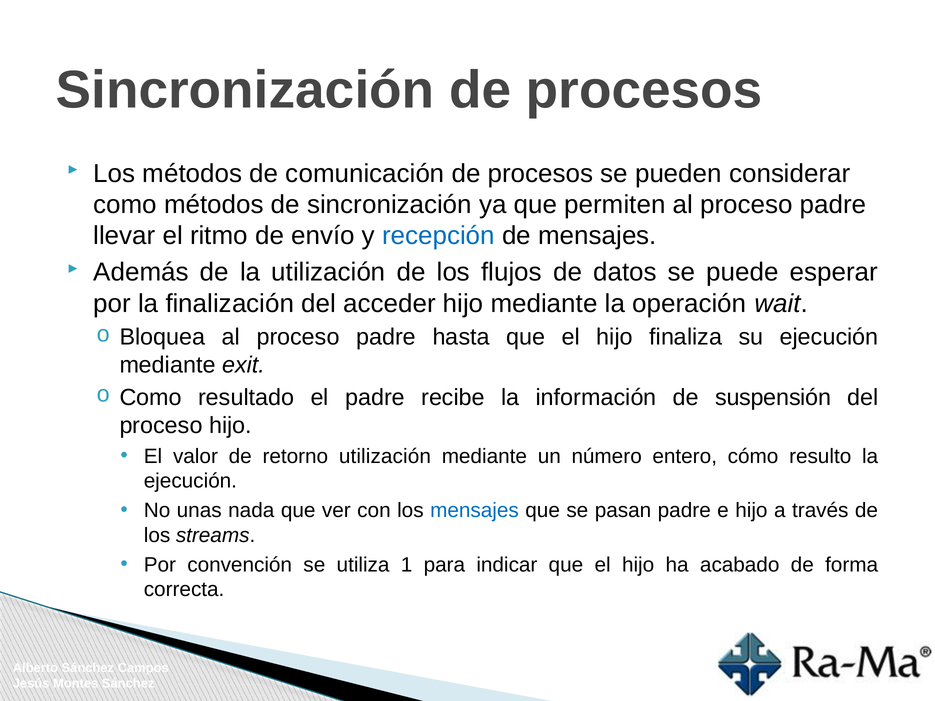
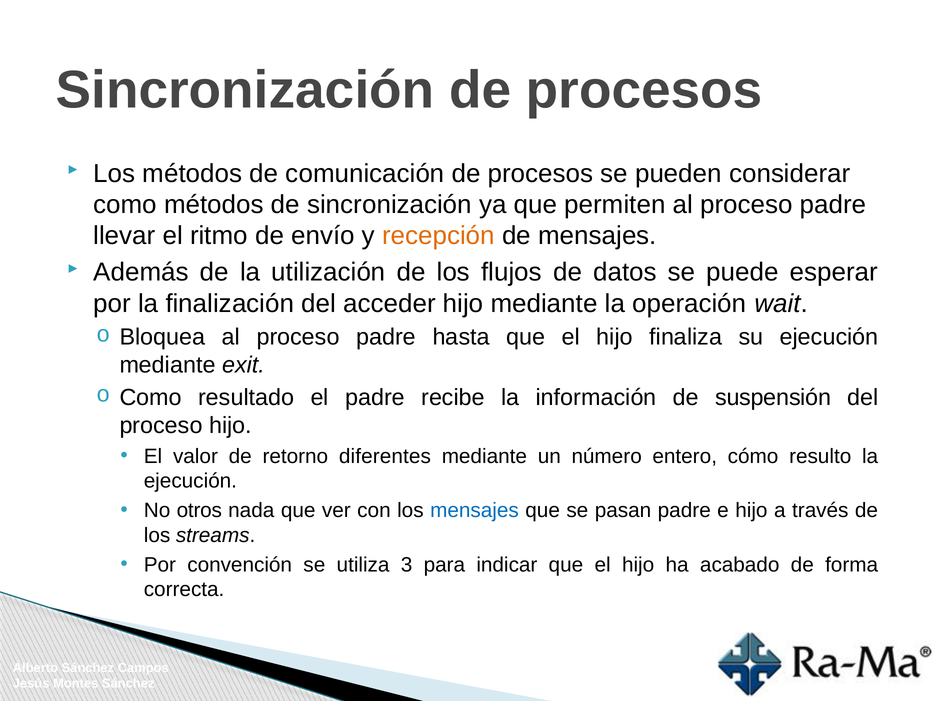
recepción colour: blue -> orange
retorno utilización: utilización -> diferentes
unas: unas -> otros
1: 1 -> 3
